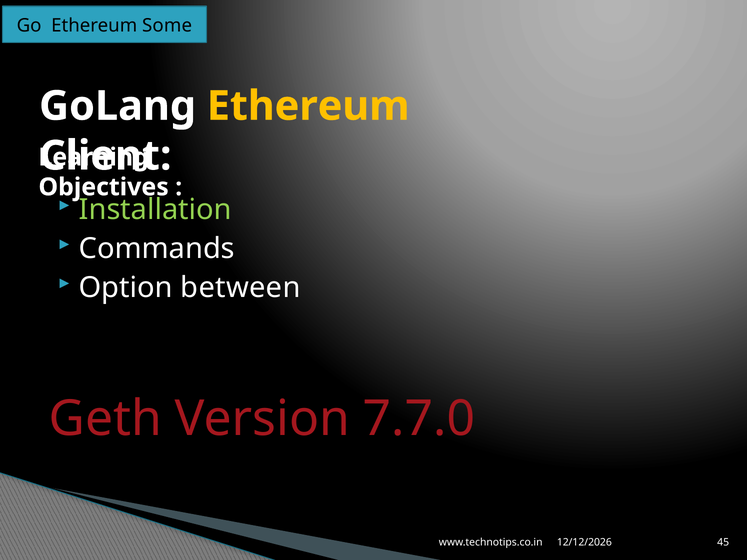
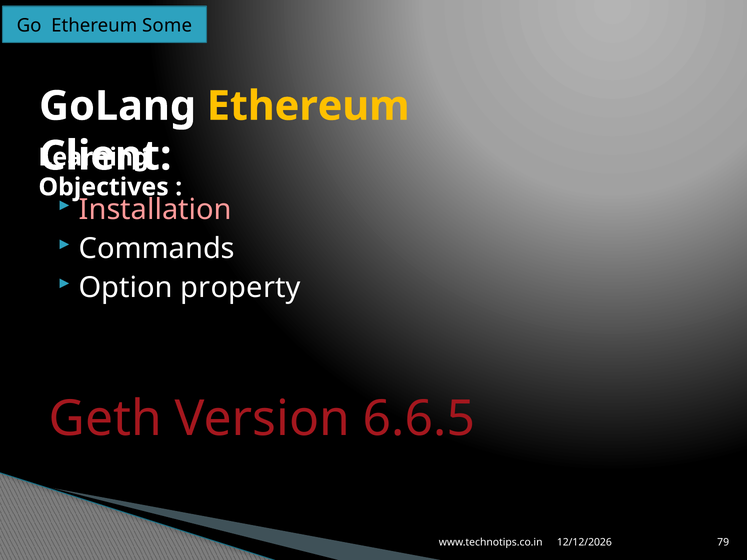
Installation colour: light green -> pink
between: between -> property
7.7.0: 7.7.0 -> 6.6.5
45: 45 -> 79
